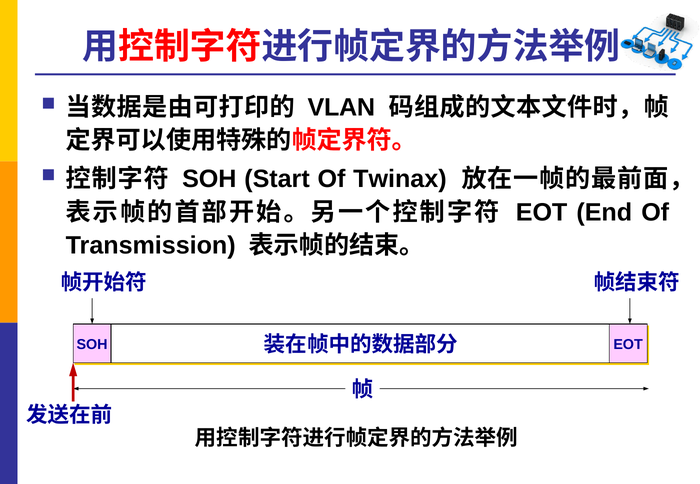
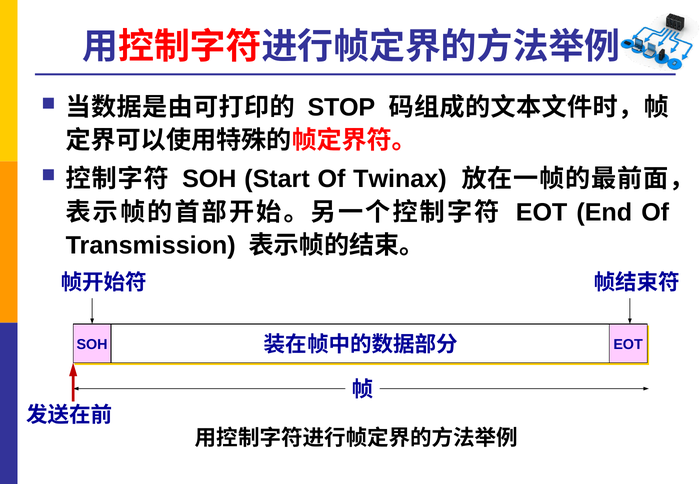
VLAN: VLAN -> STOP
